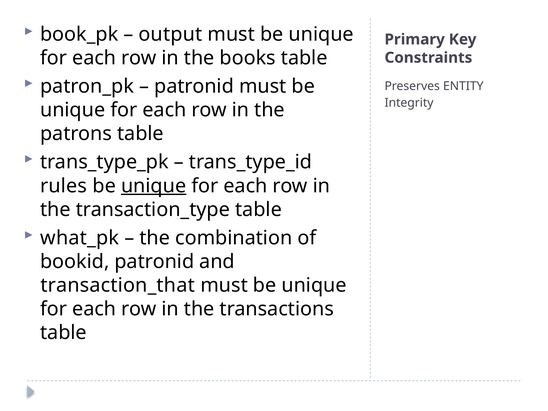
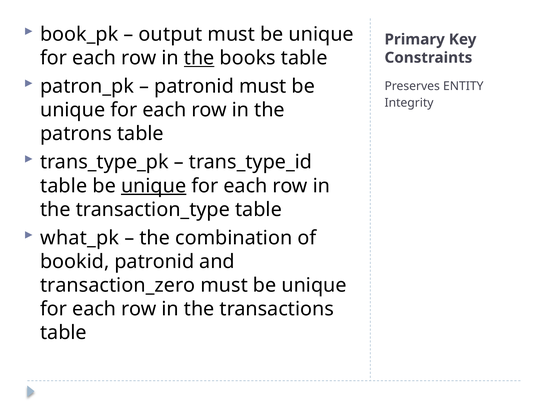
the at (199, 58) underline: none -> present
rules at (64, 186): rules -> table
transaction_that: transaction_that -> transaction_zero
